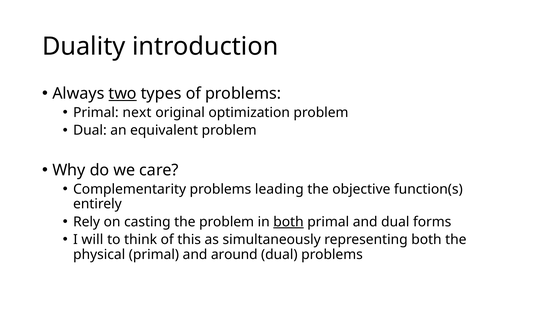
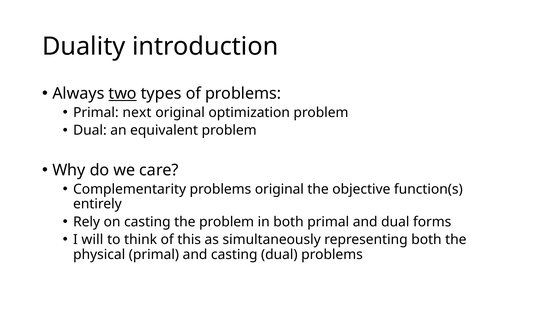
problems leading: leading -> original
both at (288, 221) underline: present -> none
and around: around -> casting
